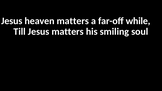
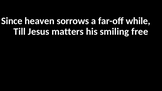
Jesus at (12, 21): Jesus -> Since
heaven matters: matters -> sorrows
soul: soul -> free
